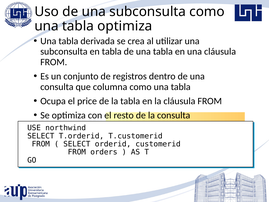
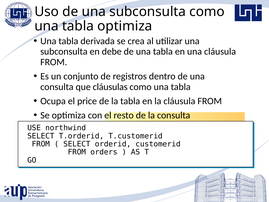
en tabla: tabla -> debe
columna: columna -> cláusulas
